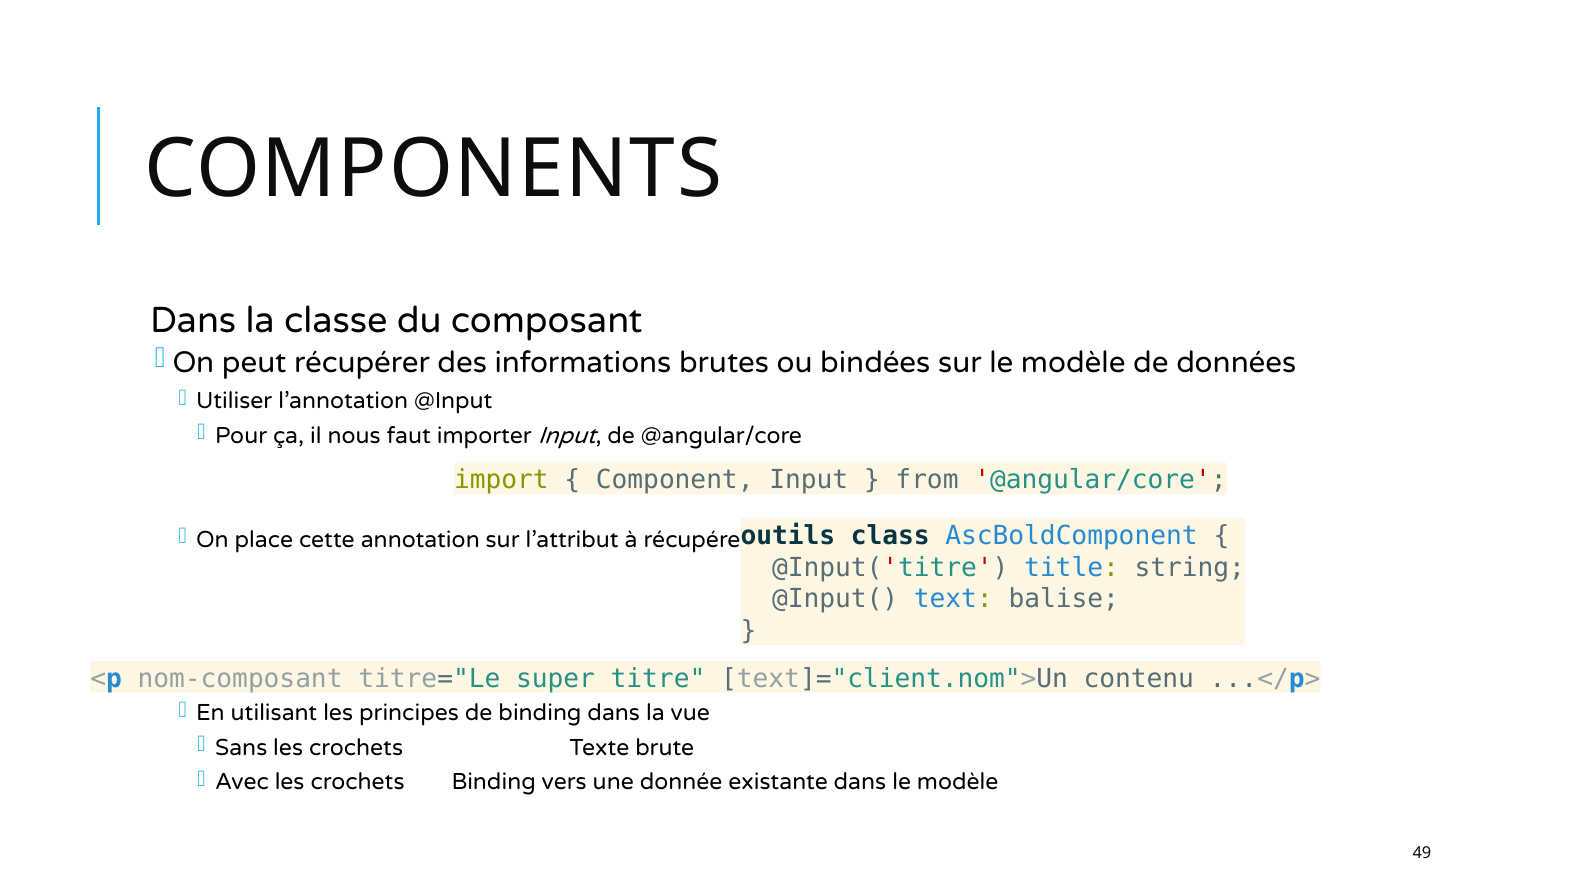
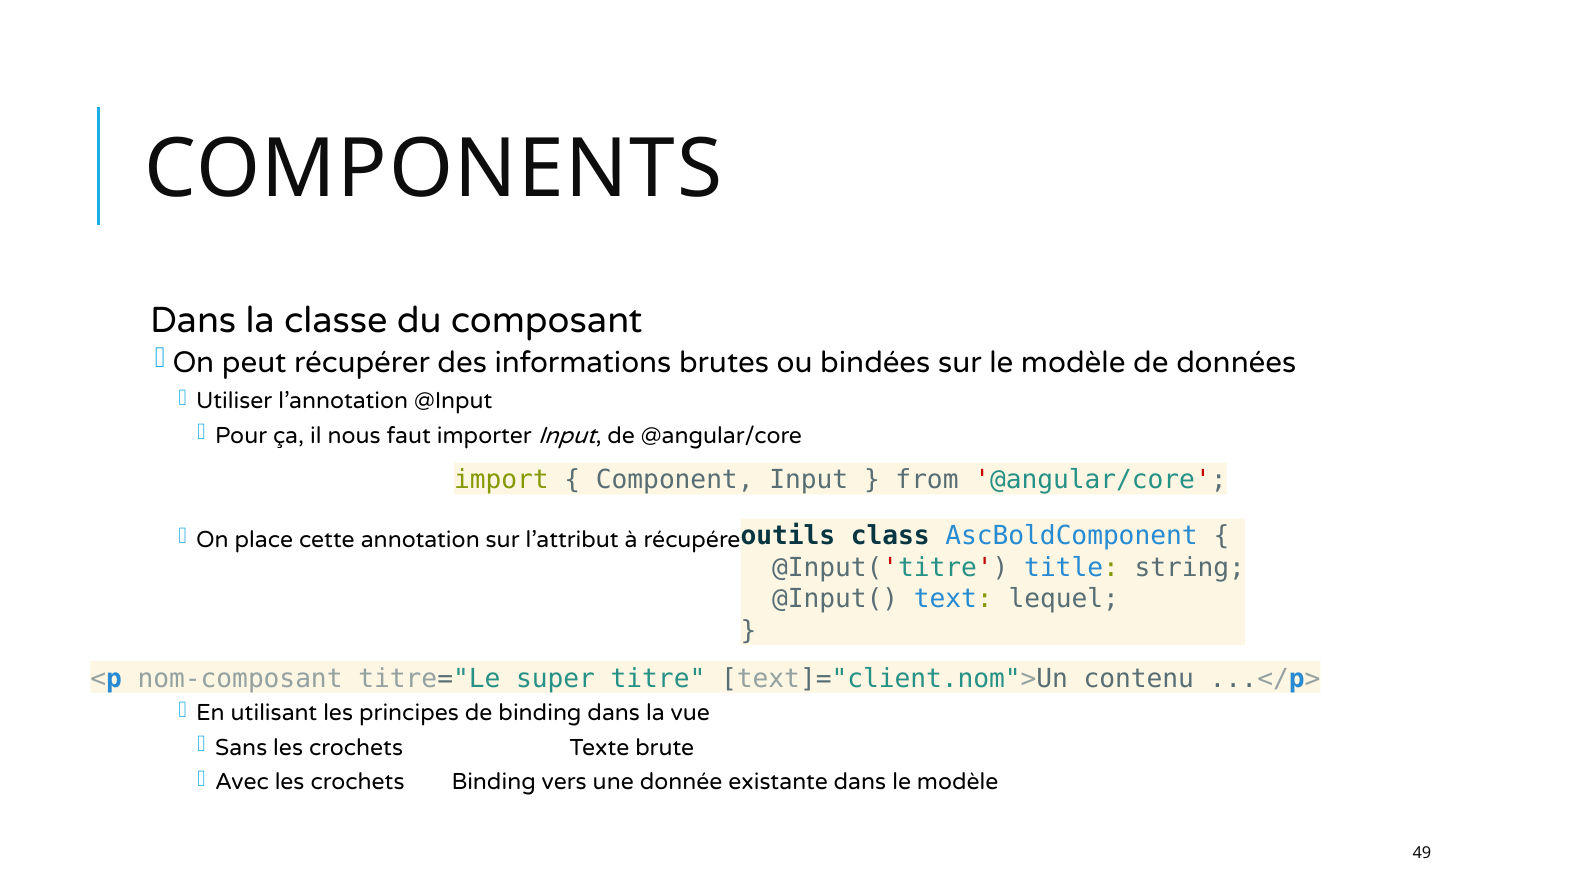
balise: balise -> lequel
